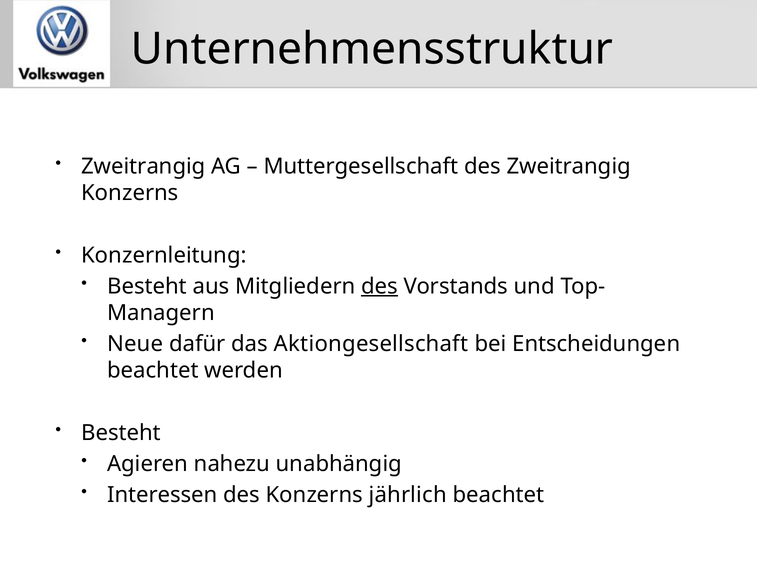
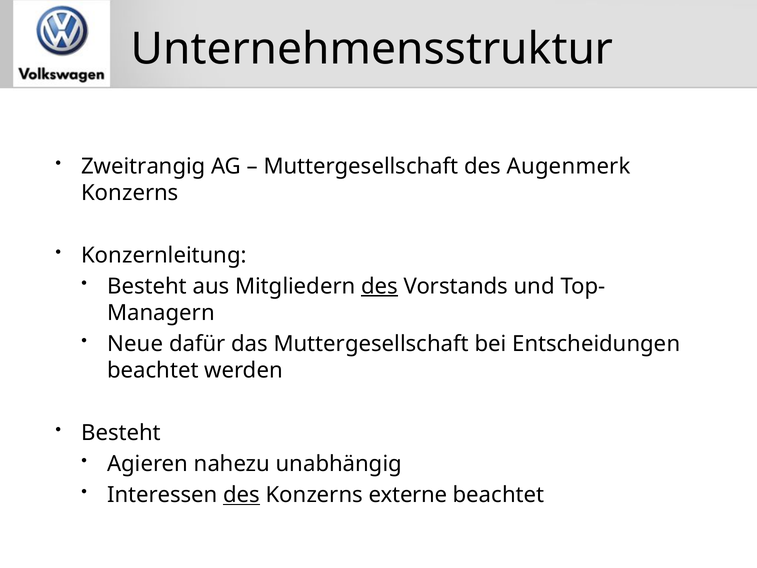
des Zweitrangig: Zweitrangig -> Augenmerk
das Aktiongesellschaft: Aktiongesellschaft -> Muttergesellschaft
des at (242, 495) underline: none -> present
jährlich: jährlich -> externe
